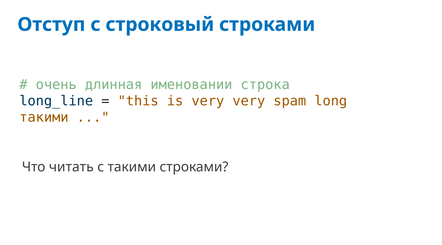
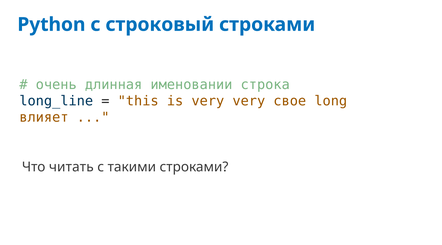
Отступ: Отступ -> Python
spam: spam -> свое
такими at (44, 118): такими -> влияет
